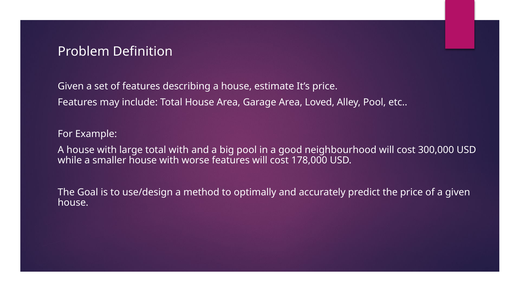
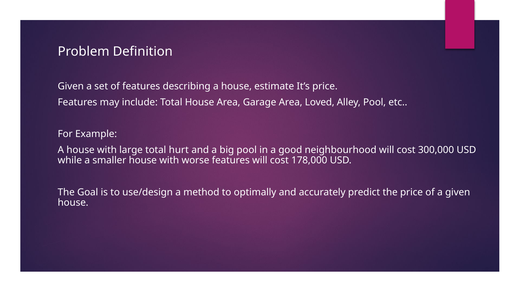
total with: with -> hurt
